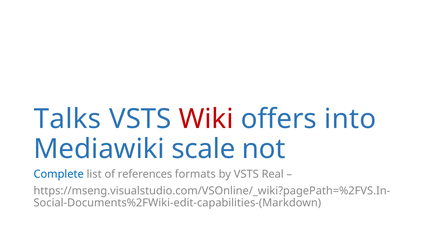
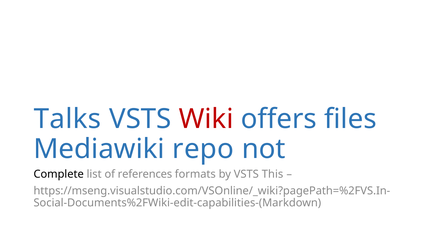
into: into -> files
scale: scale -> repo
Complete colour: blue -> black
Real: Real -> This
